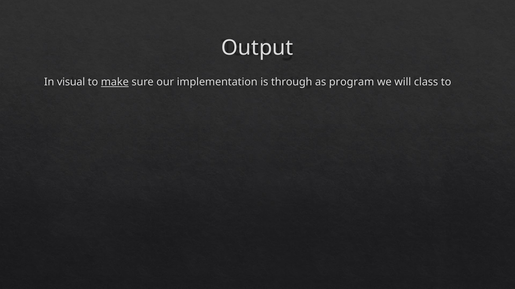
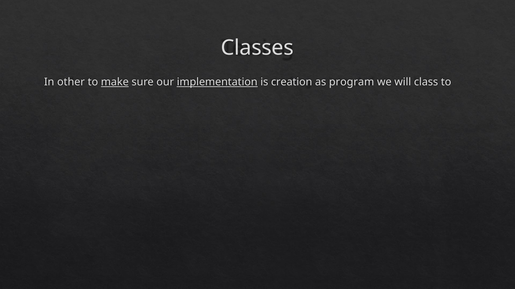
Output: Output -> Classes
visual: visual -> other
implementation underline: none -> present
through: through -> creation
